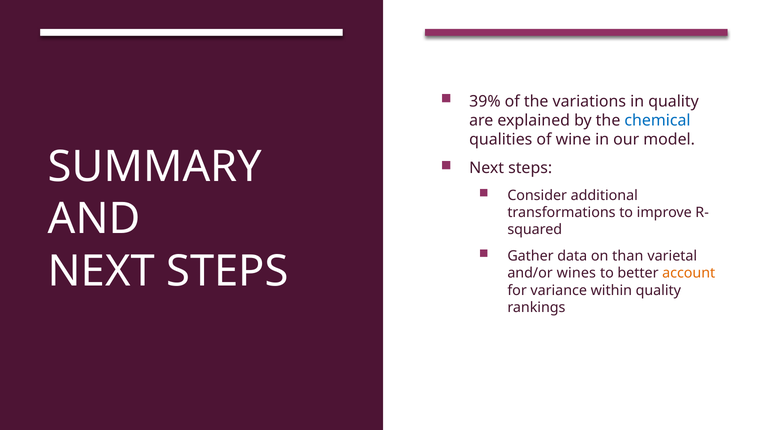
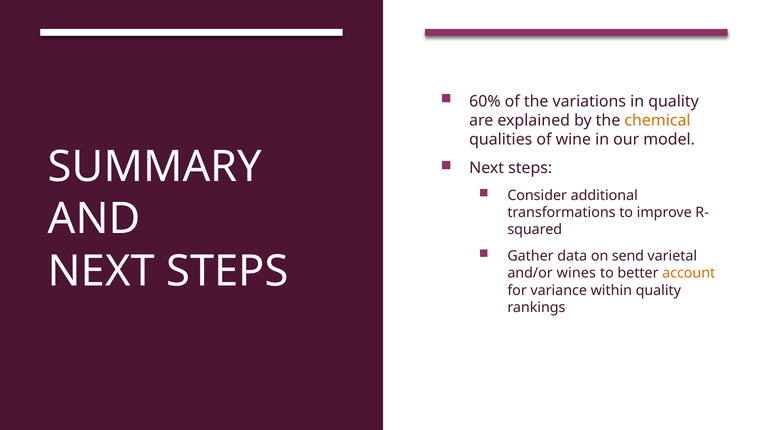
39%: 39% -> 60%
chemical colour: blue -> orange
than: than -> send
